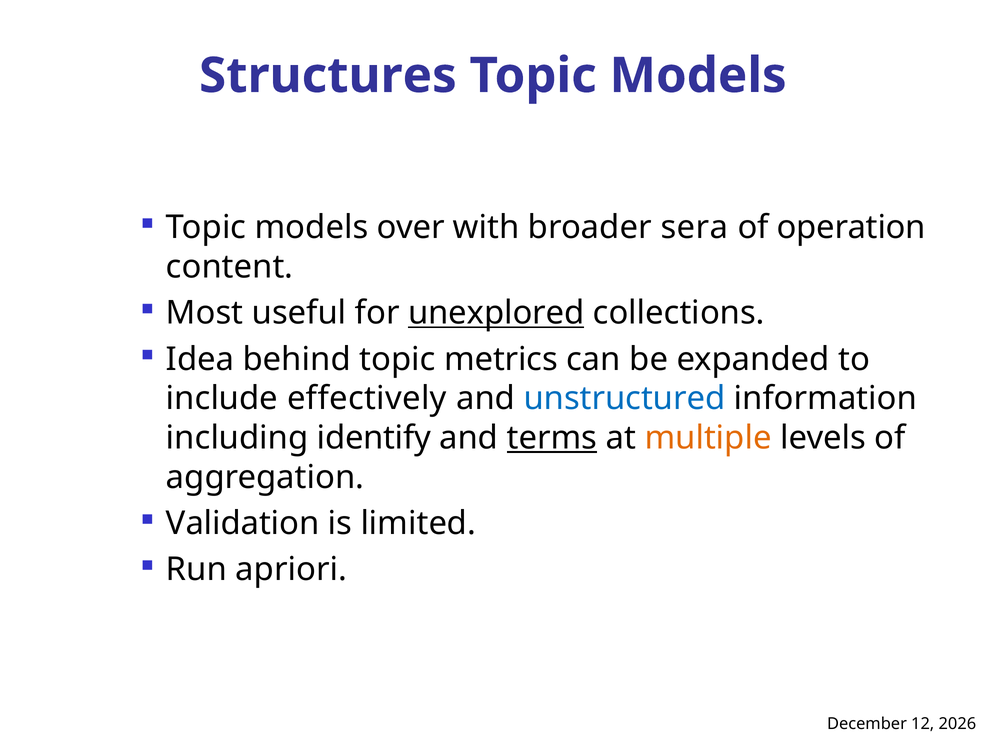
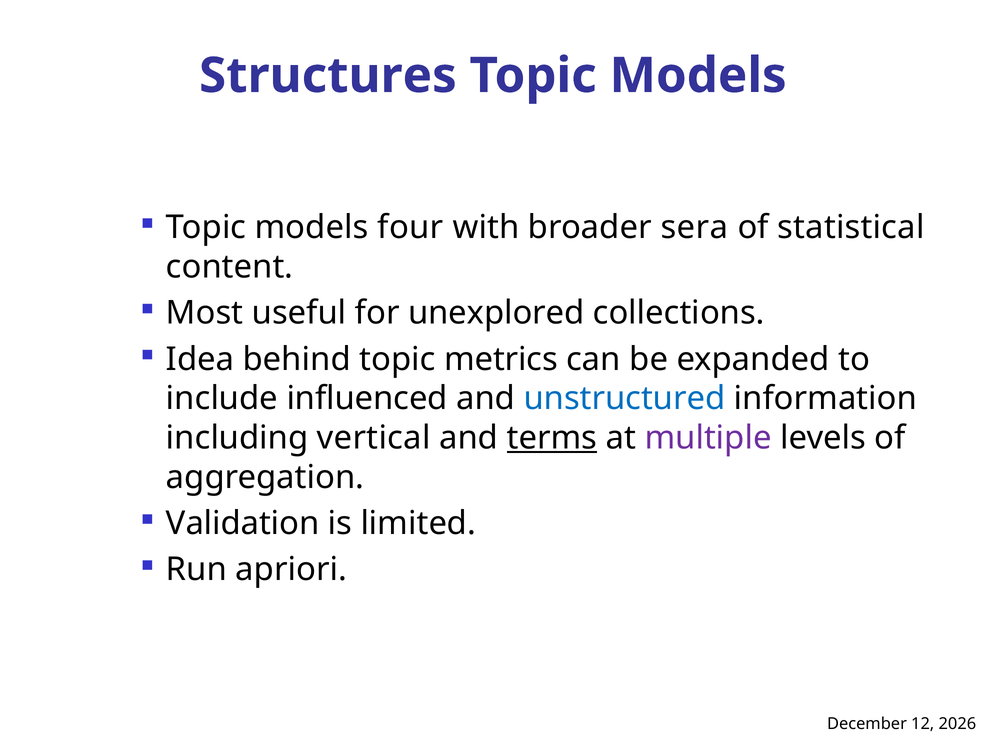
over: over -> four
operation: operation -> statistical
unexplored underline: present -> none
effectively: effectively -> influenced
identify: identify -> vertical
multiple colour: orange -> purple
